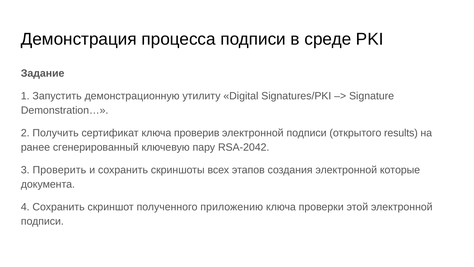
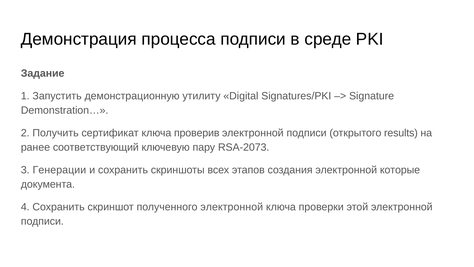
сгенерированный: сгенерированный -> соответствующий
RSA-2042: RSA-2042 -> RSA-2073
Проверить: Проверить -> Генерации
полученного приложению: приложению -> электронной
